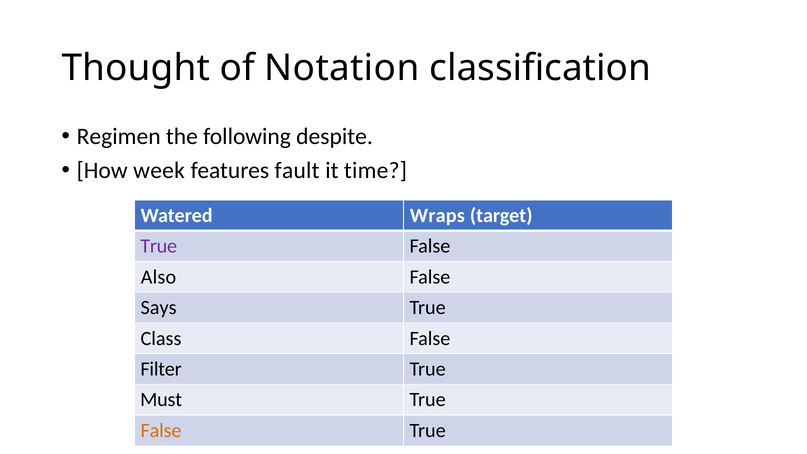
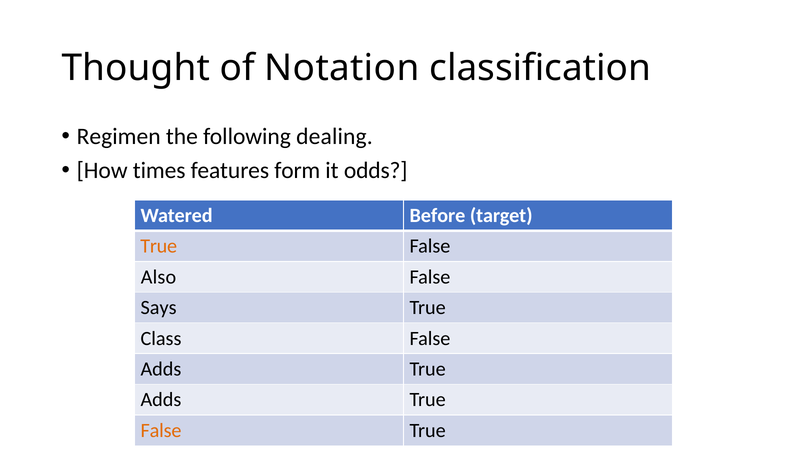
despite: despite -> dealing
week: week -> times
fault: fault -> form
time: time -> odds
Wraps: Wraps -> Before
True at (159, 246) colour: purple -> orange
Filter at (161, 369): Filter -> Adds
Must at (161, 400): Must -> Adds
